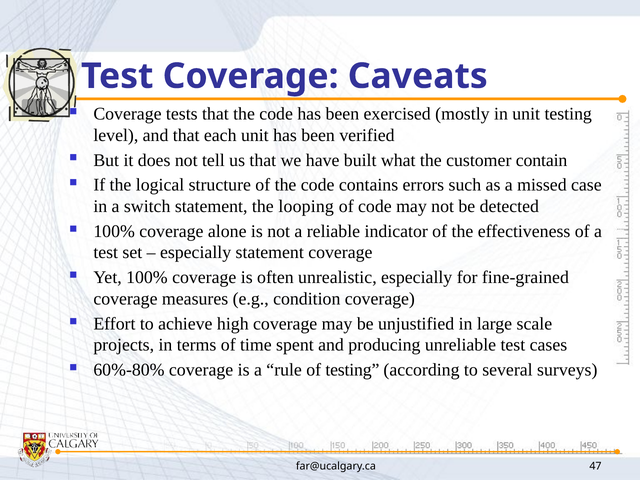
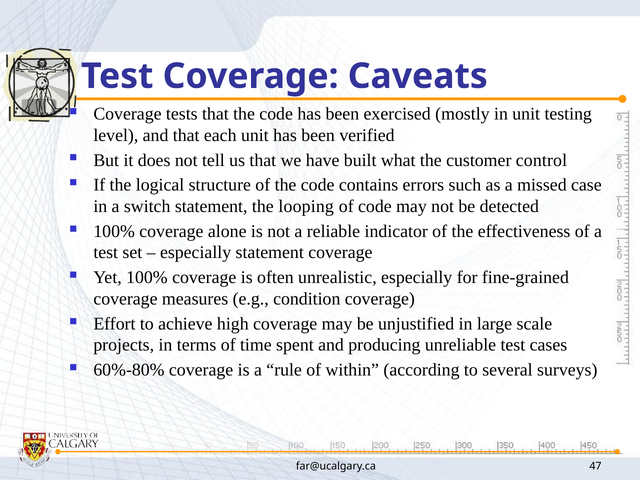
contain: contain -> control
of testing: testing -> within
